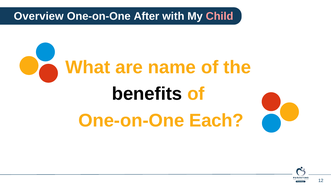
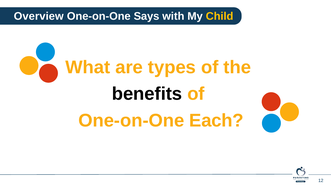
After: After -> Says
Child colour: pink -> yellow
name: name -> types
